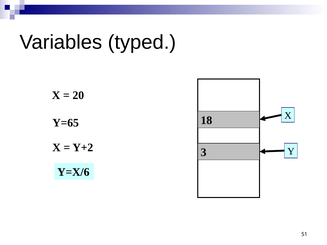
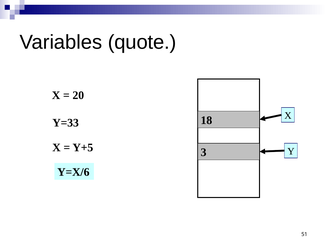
typed: typed -> quote
Y=65: Y=65 -> Y=33
Y+2: Y+2 -> Y+5
